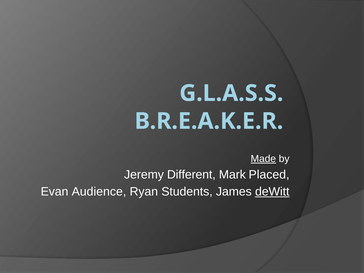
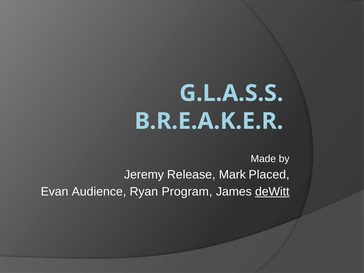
Made underline: present -> none
Different: Different -> Release
Students: Students -> Program
